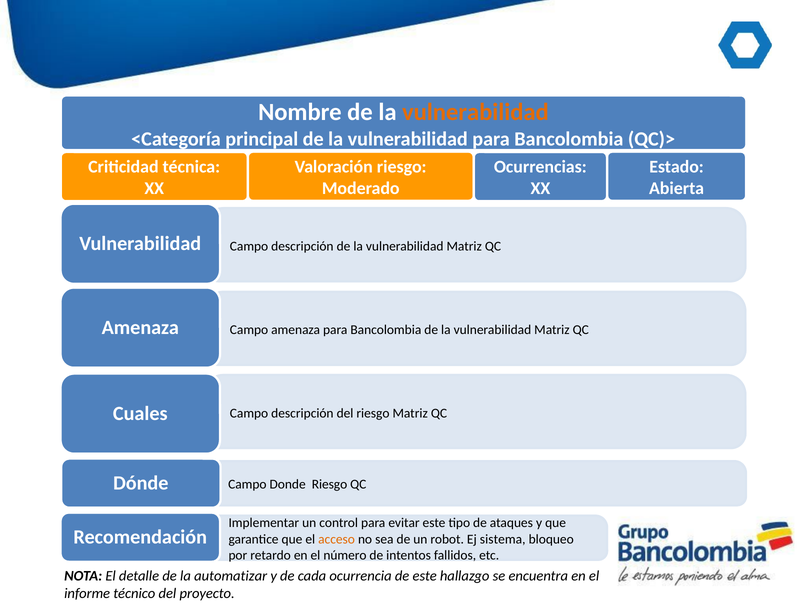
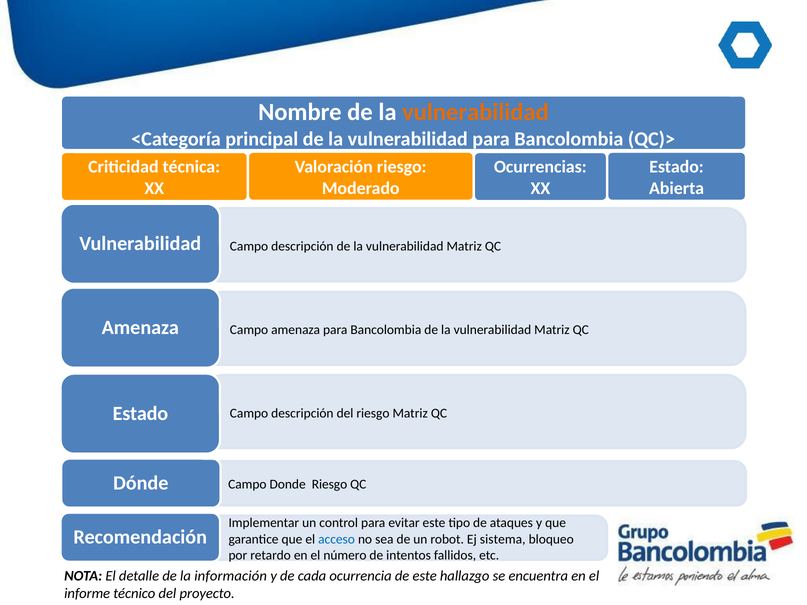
Cuales at (140, 414): Cuales -> Estado
acceso colour: orange -> blue
automatizar: automatizar -> información
